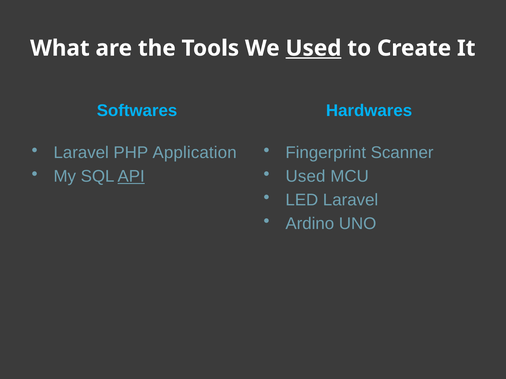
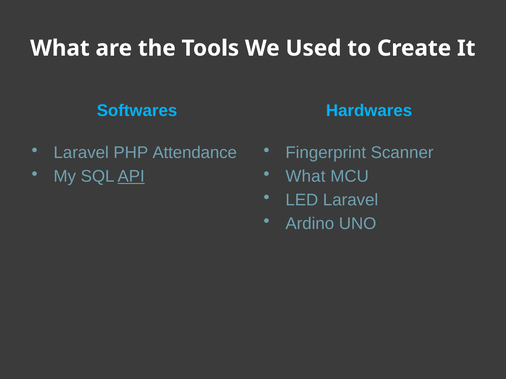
Used at (313, 48) underline: present -> none
Application: Application -> Attendance
Used at (306, 177): Used -> What
